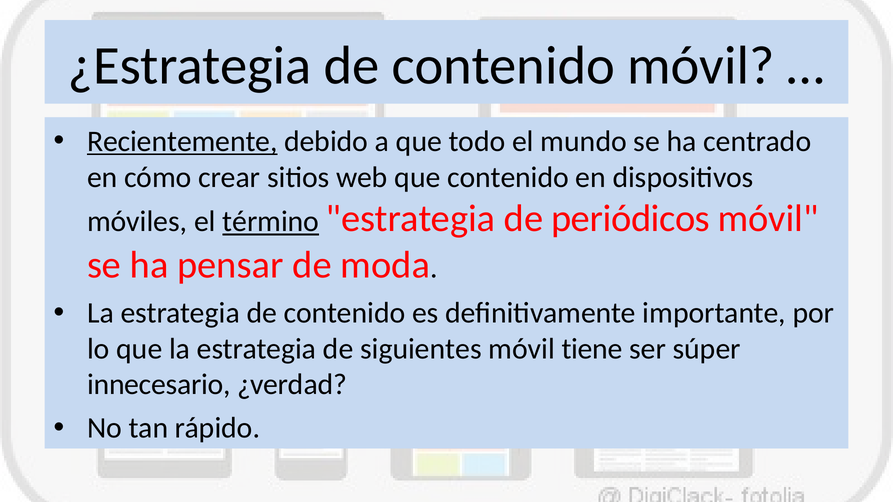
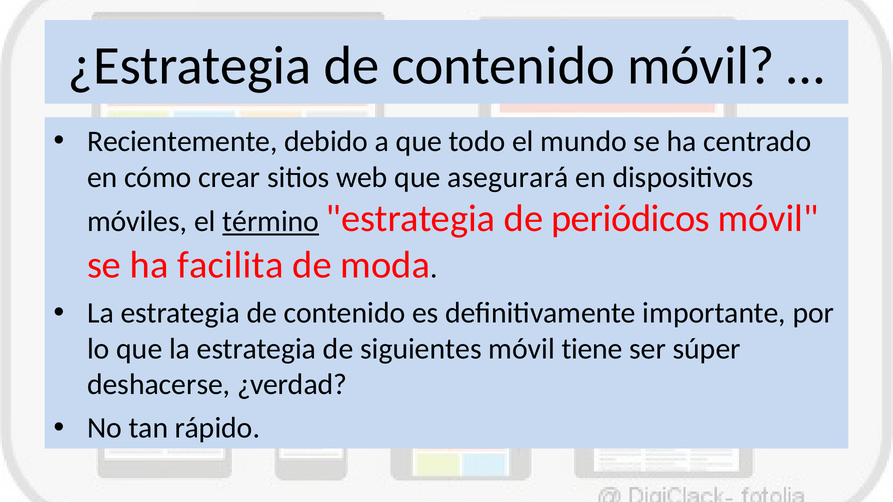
Recientemente underline: present -> none
que contenido: contenido -> asegurará
pensar: pensar -> facilita
innecesario: innecesario -> deshacerse
